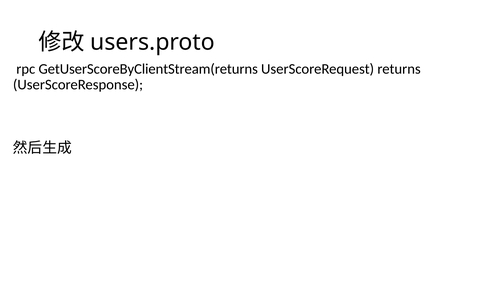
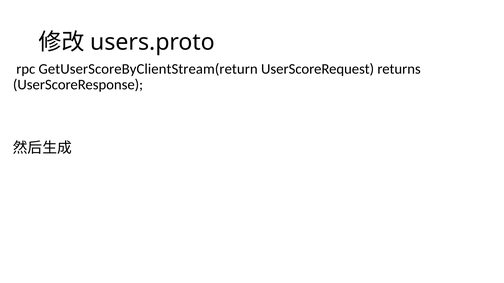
GetUserScoreByClientStream(returns: GetUserScoreByClientStream(returns -> GetUserScoreByClientStream(return
